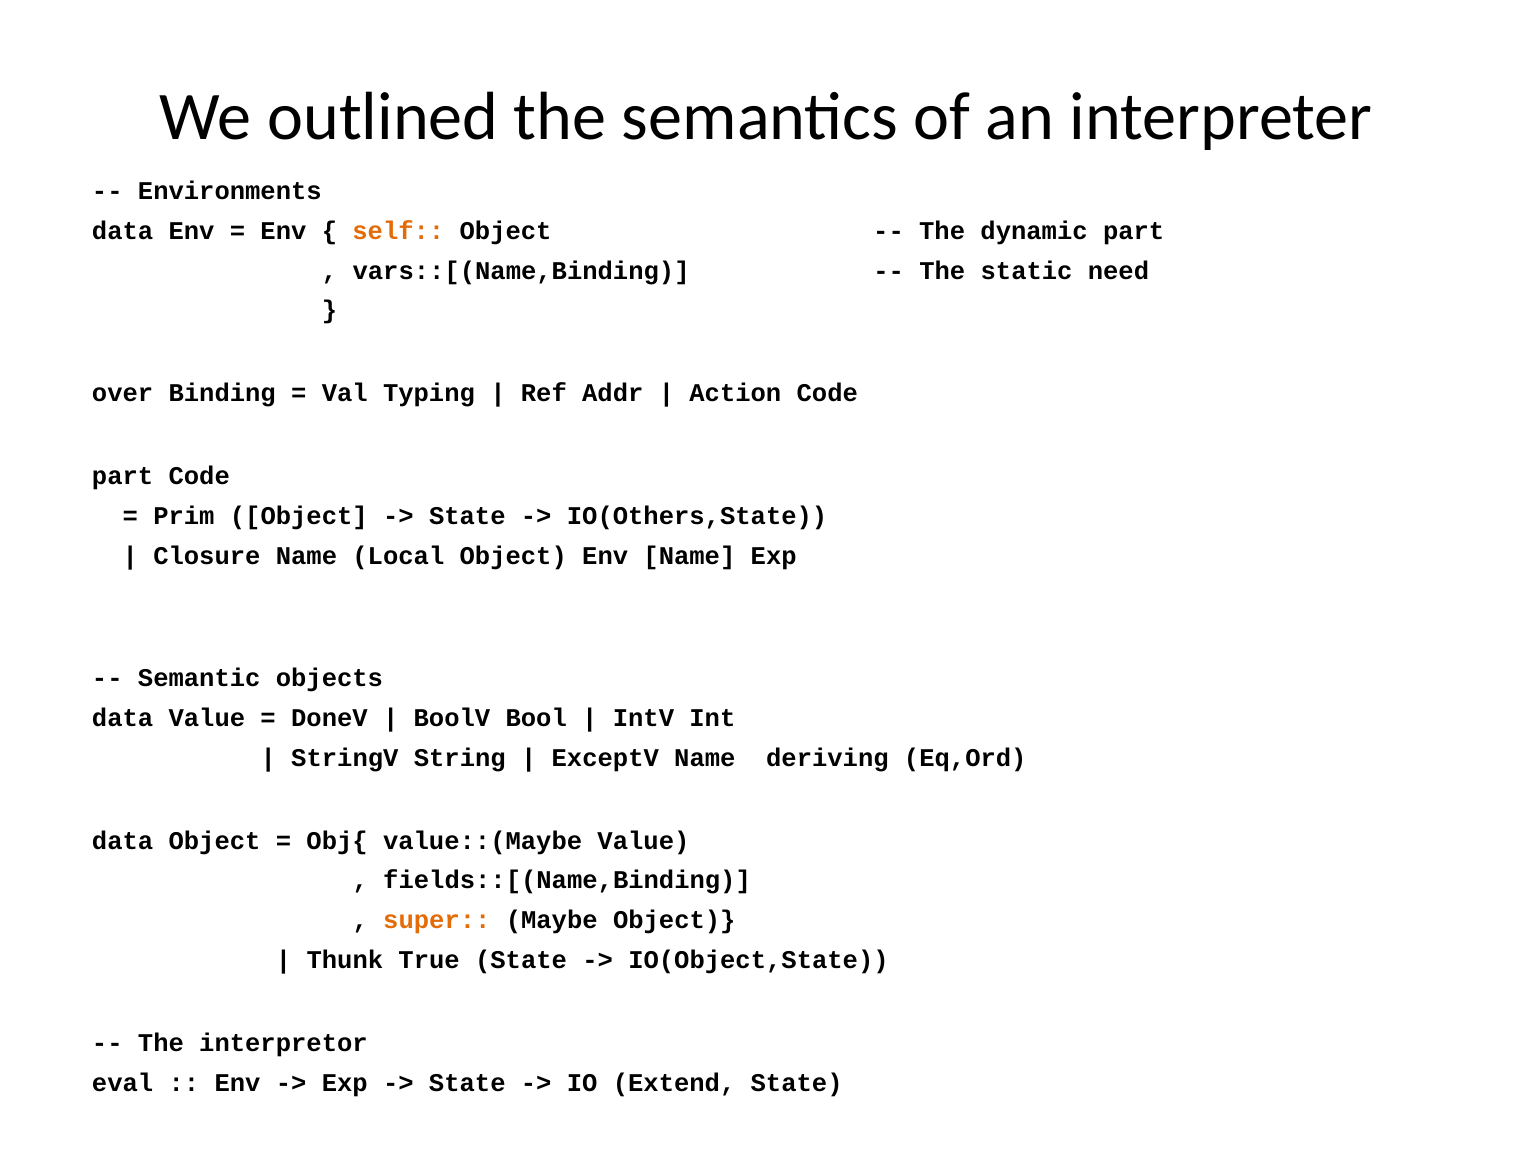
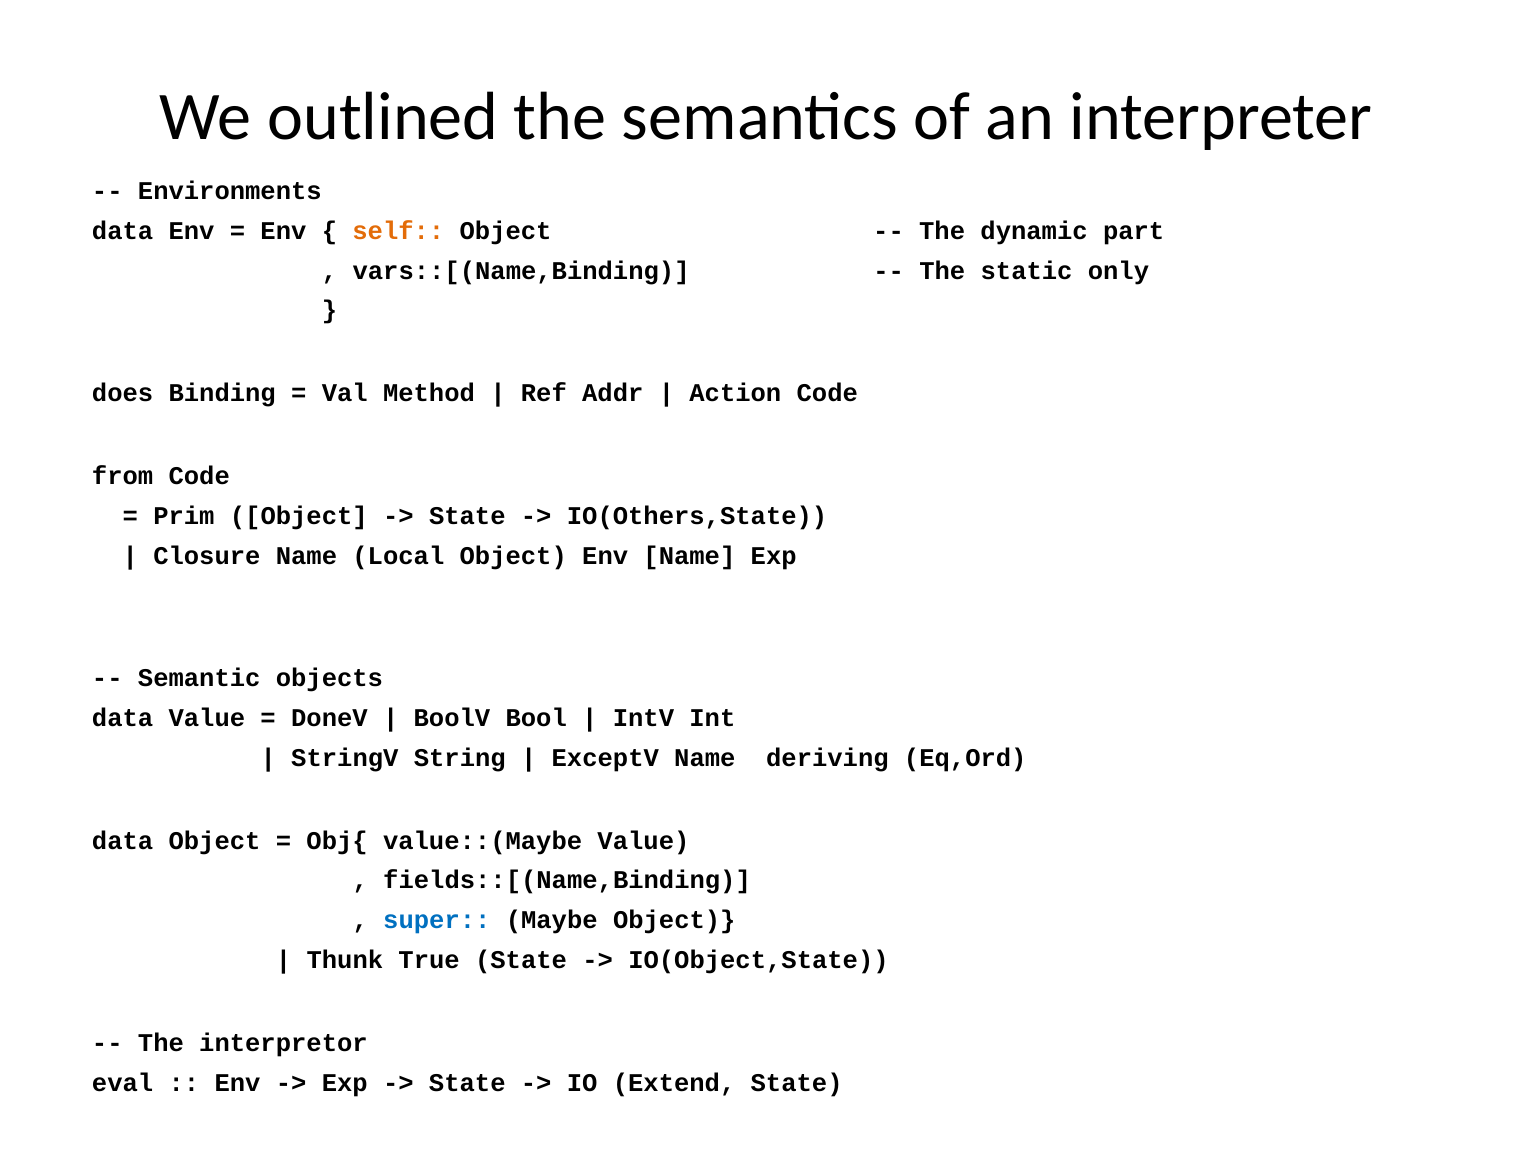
need: need -> only
over: over -> does
Typing: Typing -> Method
part at (123, 476): part -> from
super colour: orange -> blue
